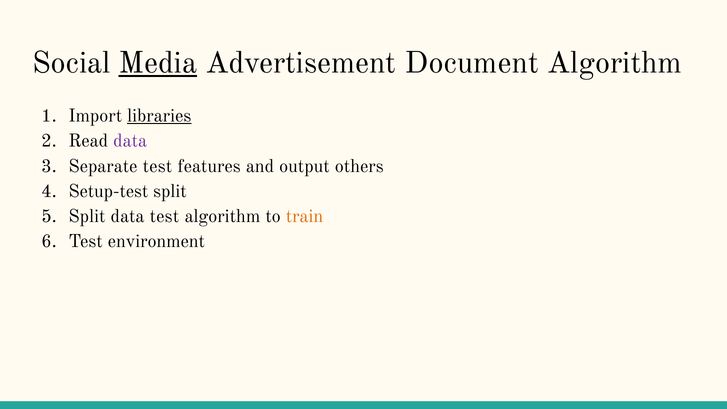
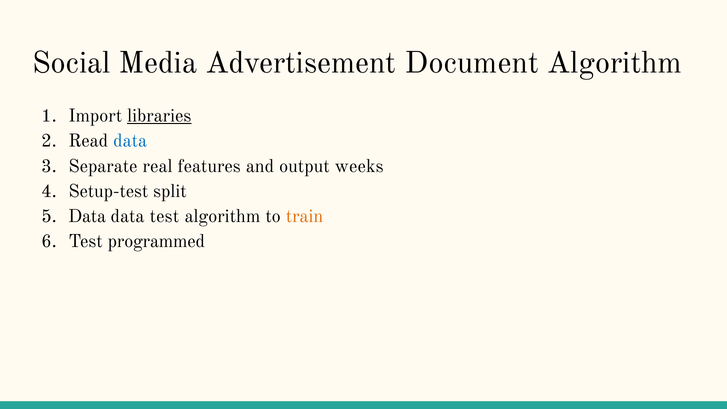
Media underline: present -> none
data at (130, 141) colour: purple -> blue
Separate test: test -> real
others: others -> weeks
Split at (87, 216): Split -> Data
environment: environment -> programmed
